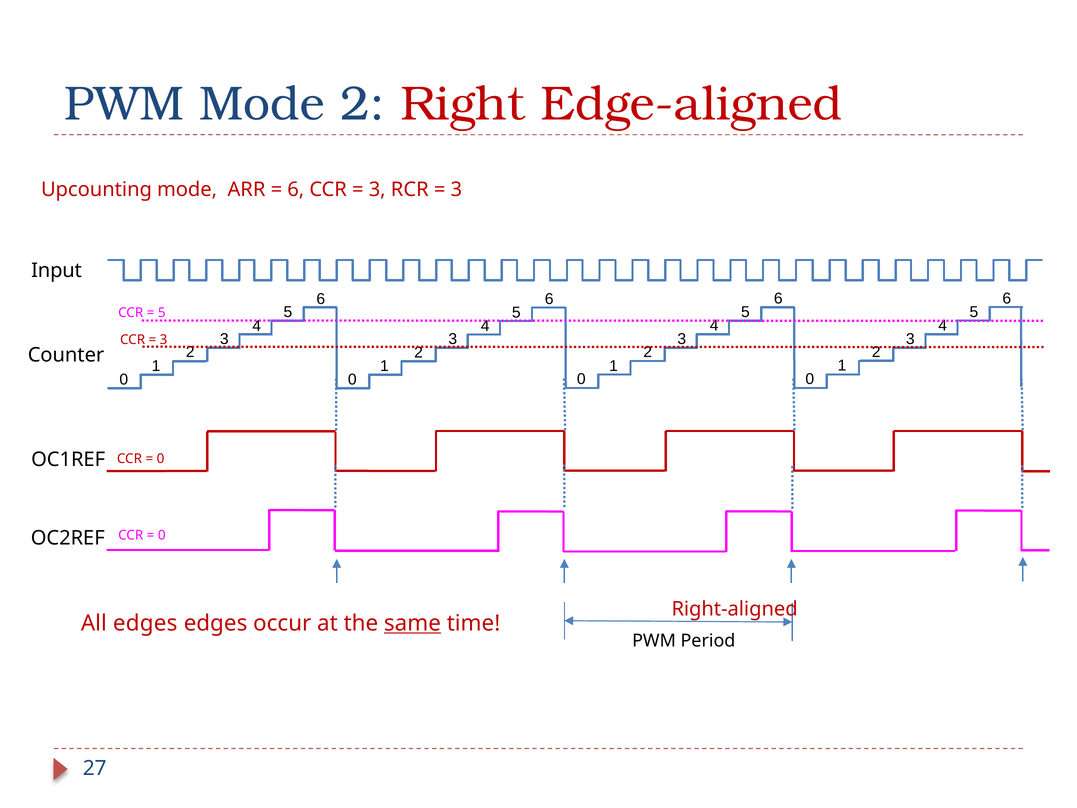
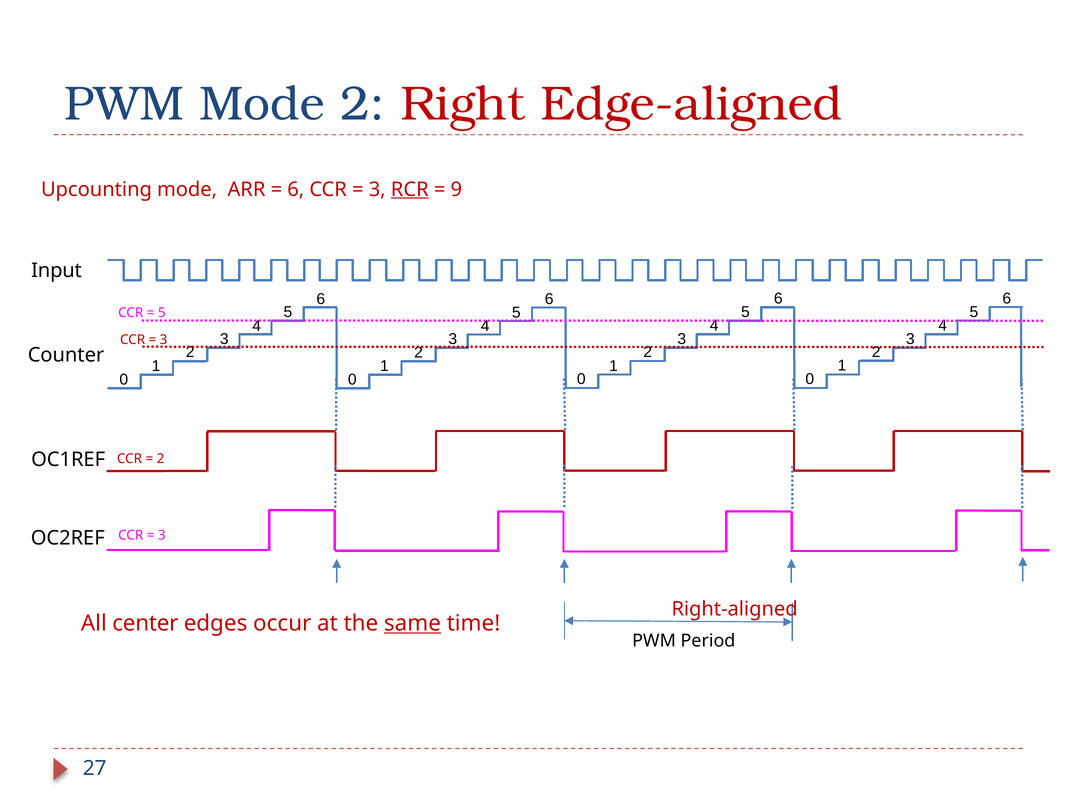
RCR underline: none -> present
3 at (456, 189): 3 -> 9
0 at (161, 459): 0 -> 2
0 at (162, 535): 0 -> 3
All edges: edges -> center
